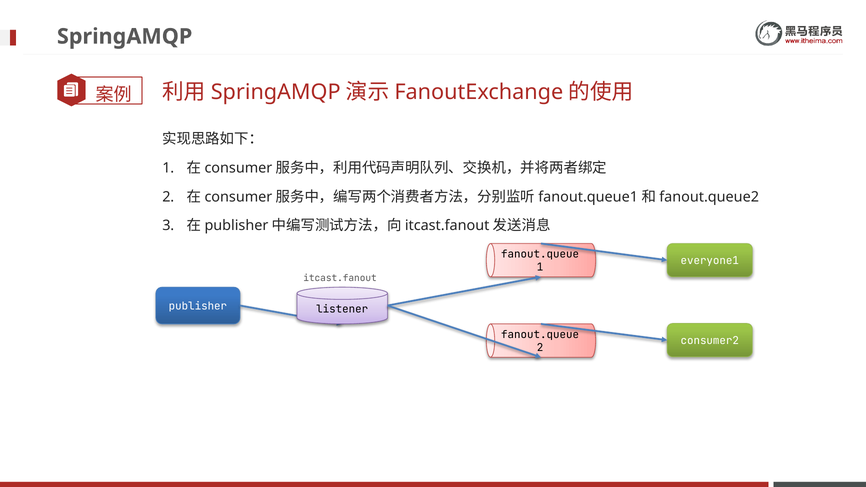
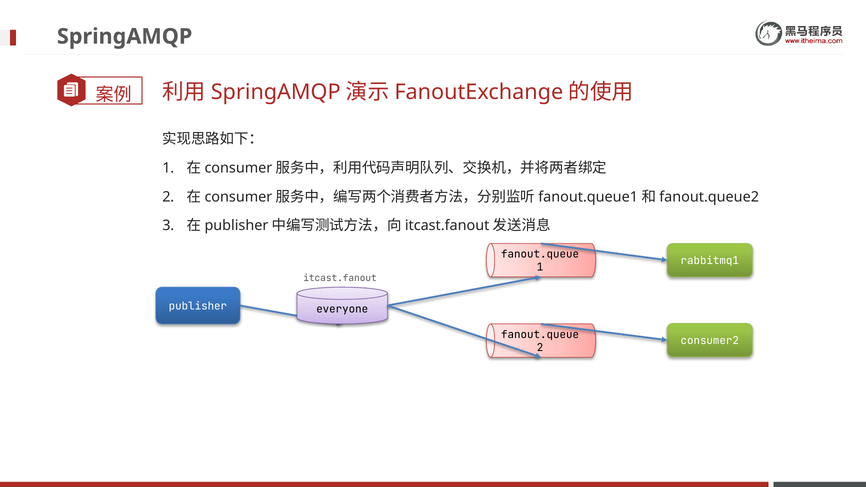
everyone1: everyone1 -> rabbitmq1
listener: listener -> everyone
